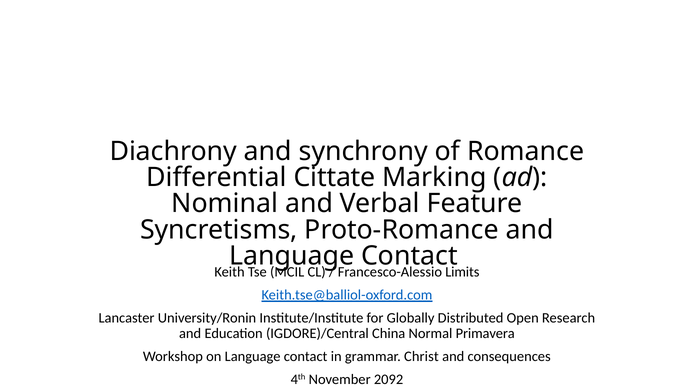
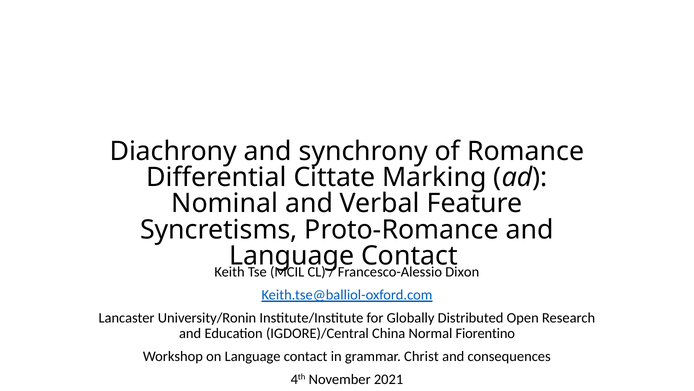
Limits: Limits -> Dixon
Primavera: Primavera -> Fiorentino
2092: 2092 -> 2021
